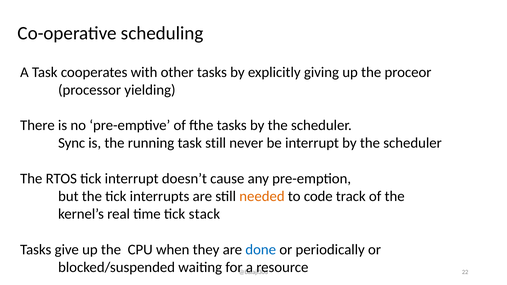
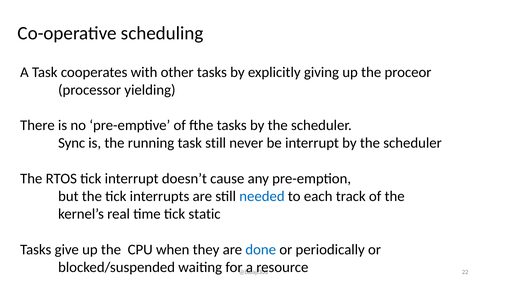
needed colour: orange -> blue
code: code -> each
stack: stack -> static
